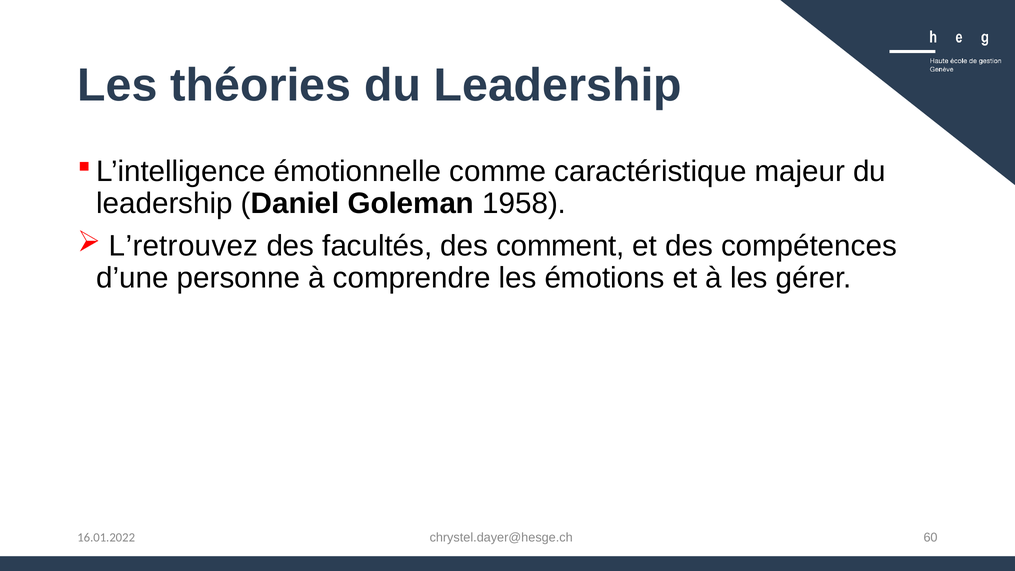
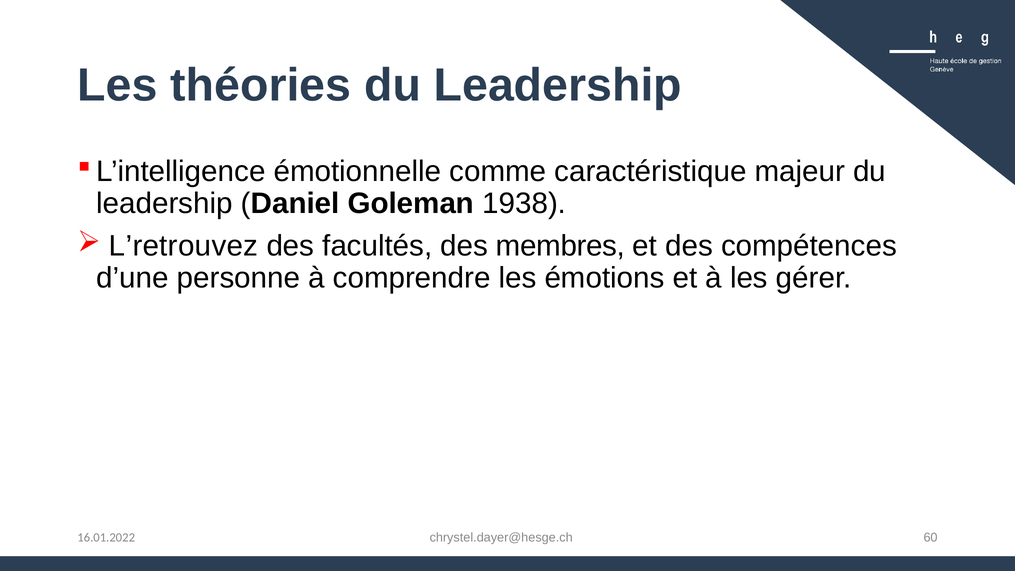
1958: 1958 -> 1938
comment: comment -> membres
